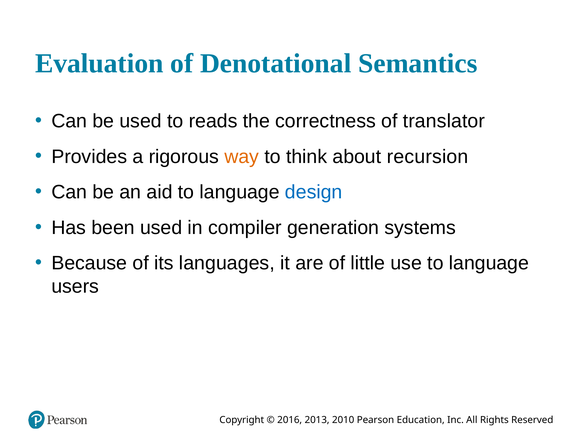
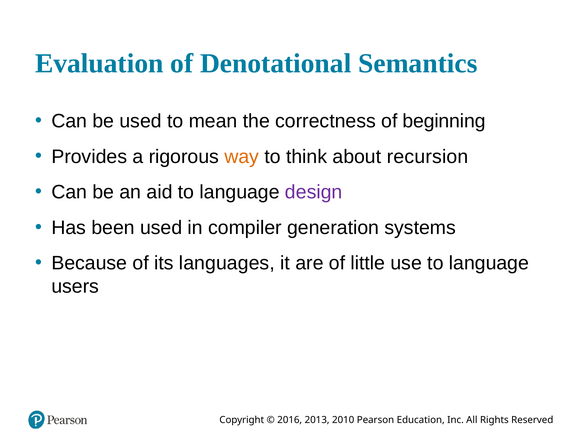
reads: reads -> mean
translator: translator -> beginning
design colour: blue -> purple
